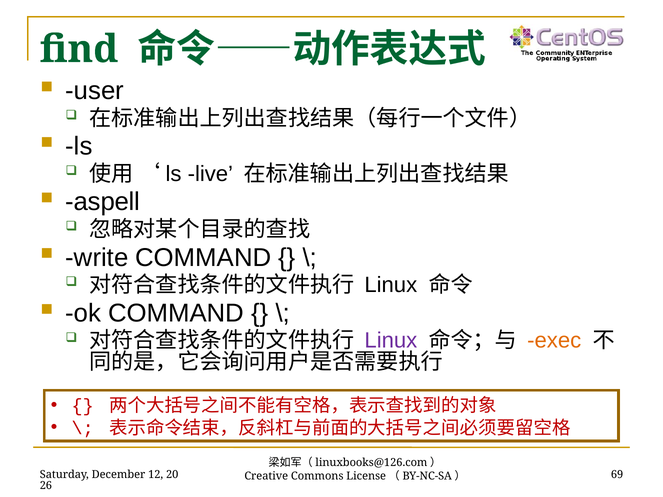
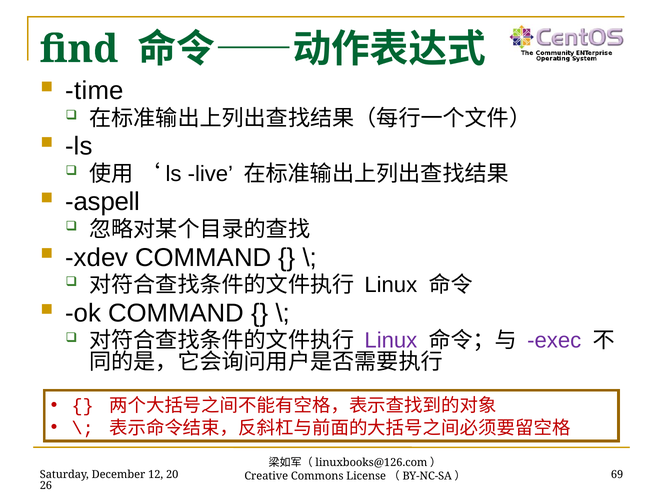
user: user -> time
write: write -> xdev
exec colour: orange -> purple
